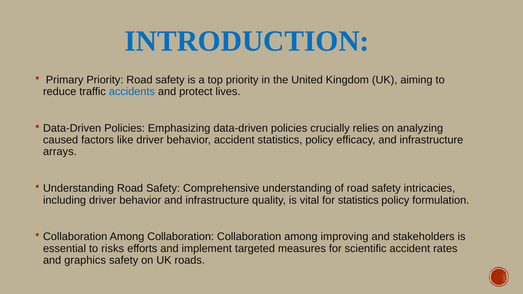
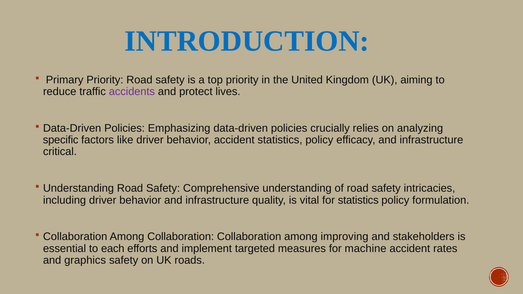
accidents colour: blue -> purple
caused: caused -> specific
arrays: arrays -> critical
risks: risks -> each
scientific: scientific -> machine
